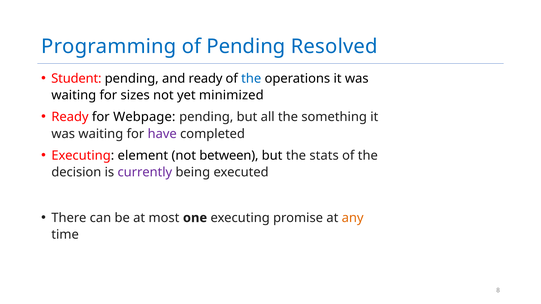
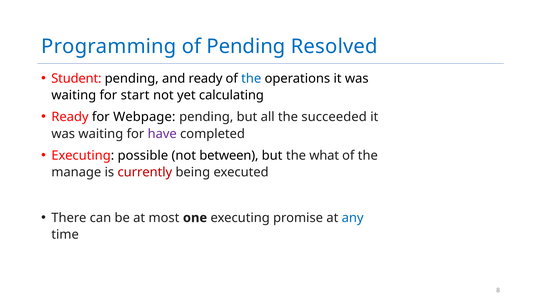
sizes: sizes -> start
minimized: minimized -> calculating
something: something -> succeeded
element: element -> possible
stats: stats -> what
decision: decision -> manage
currently colour: purple -> red
any colour: orange -> blue
